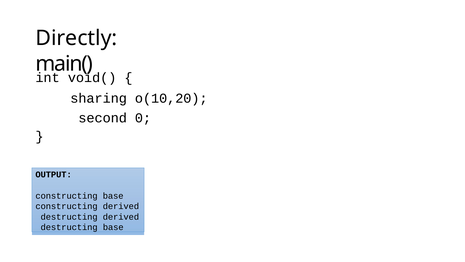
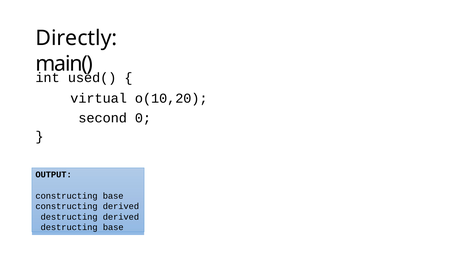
void(: void( -> used(
sharing: sharing -> virtual
